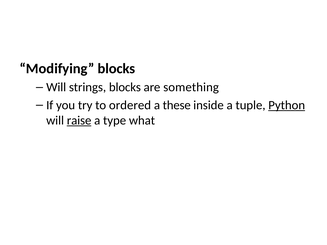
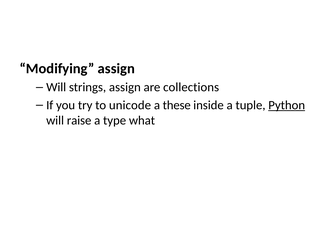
Modifying blocks: blocks -> assign
strings blocks: blocks -> assign
something: something -> collections
ordered: ordered -> unicode
raise underline: present -> none
